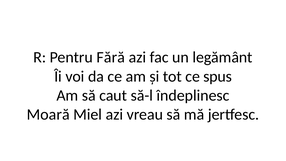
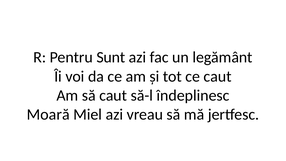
Fără: Fără -> Sunt
ce spus: spus -> caut
